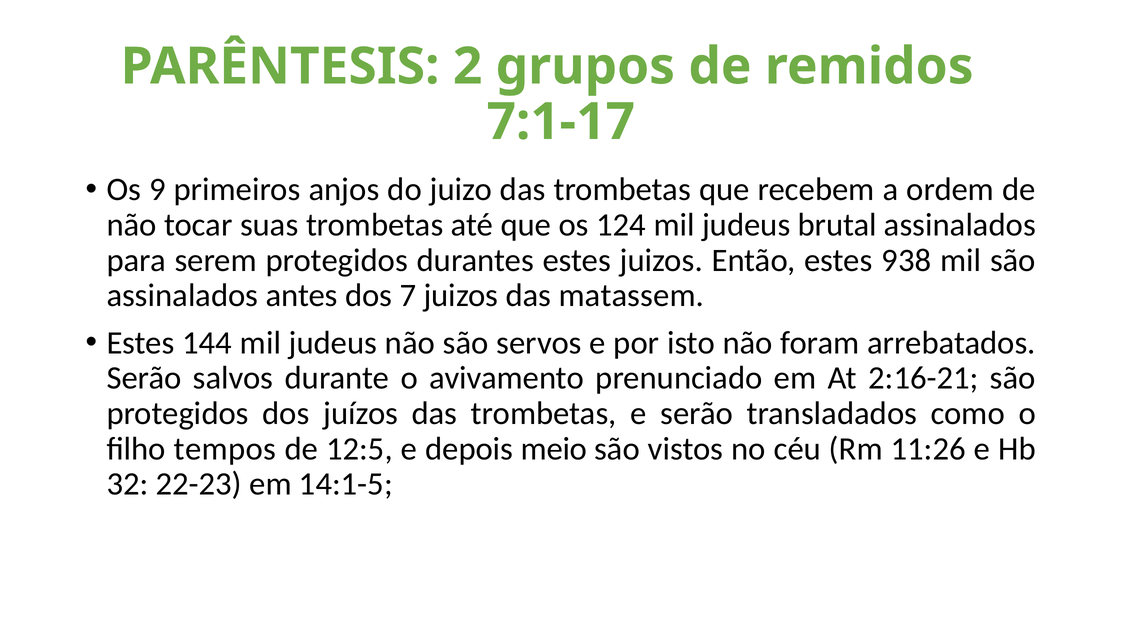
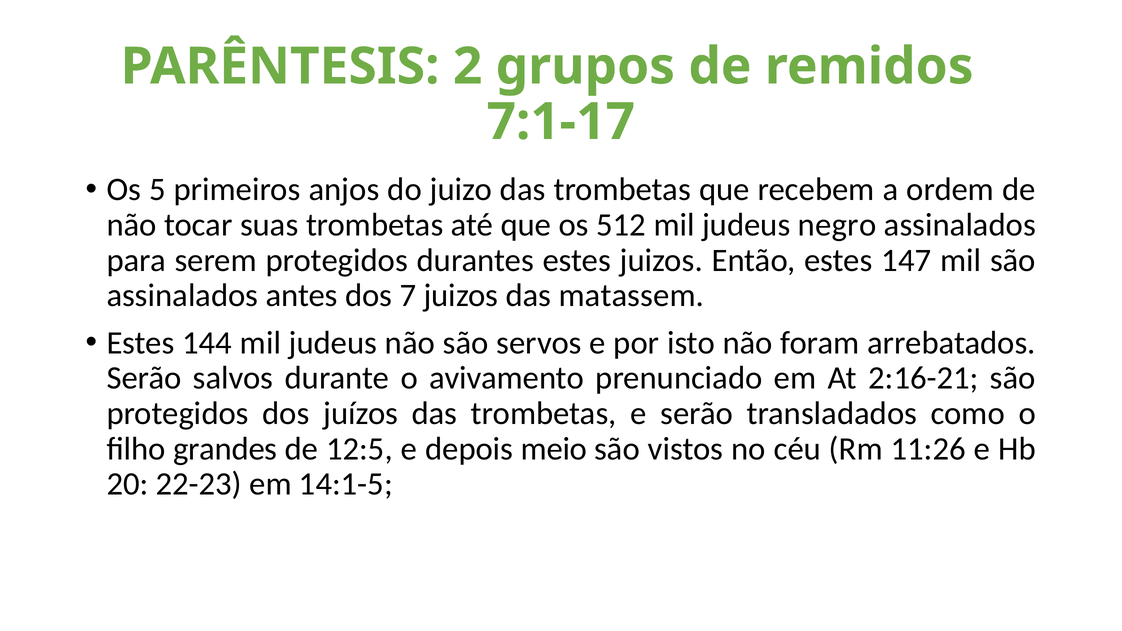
9: 9 -> 5
124: 124 -> 512
brutal: brutal -> negro
938: 938 -> 147
tempos: tempos -> grandes
32: 32 -> 20
